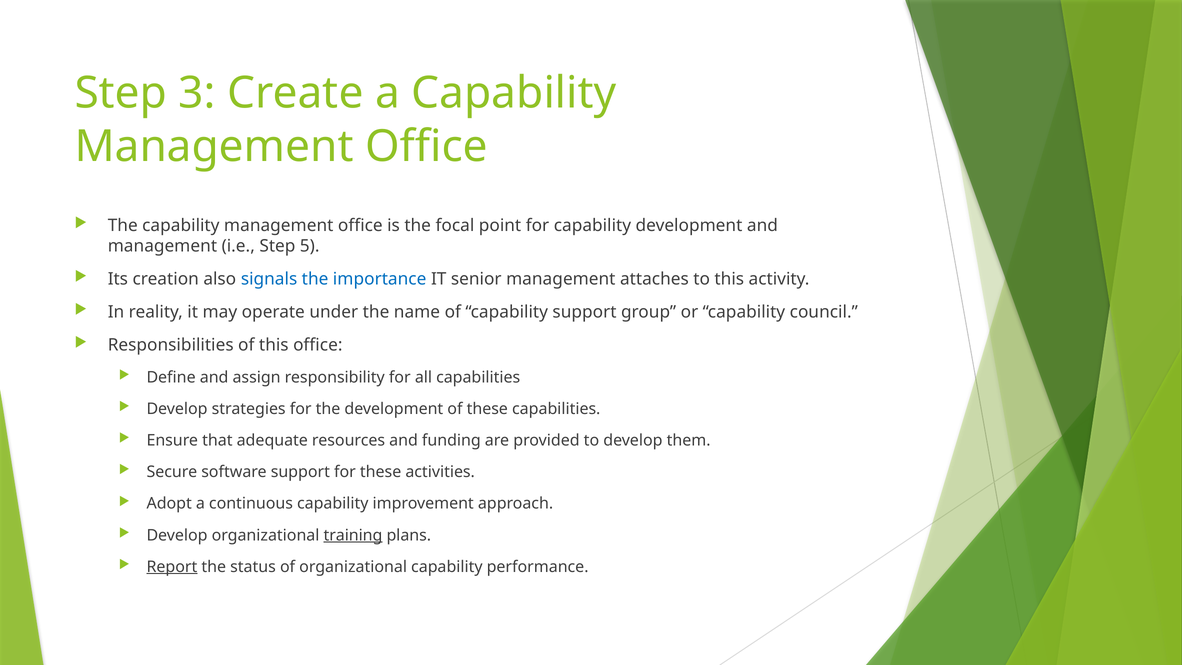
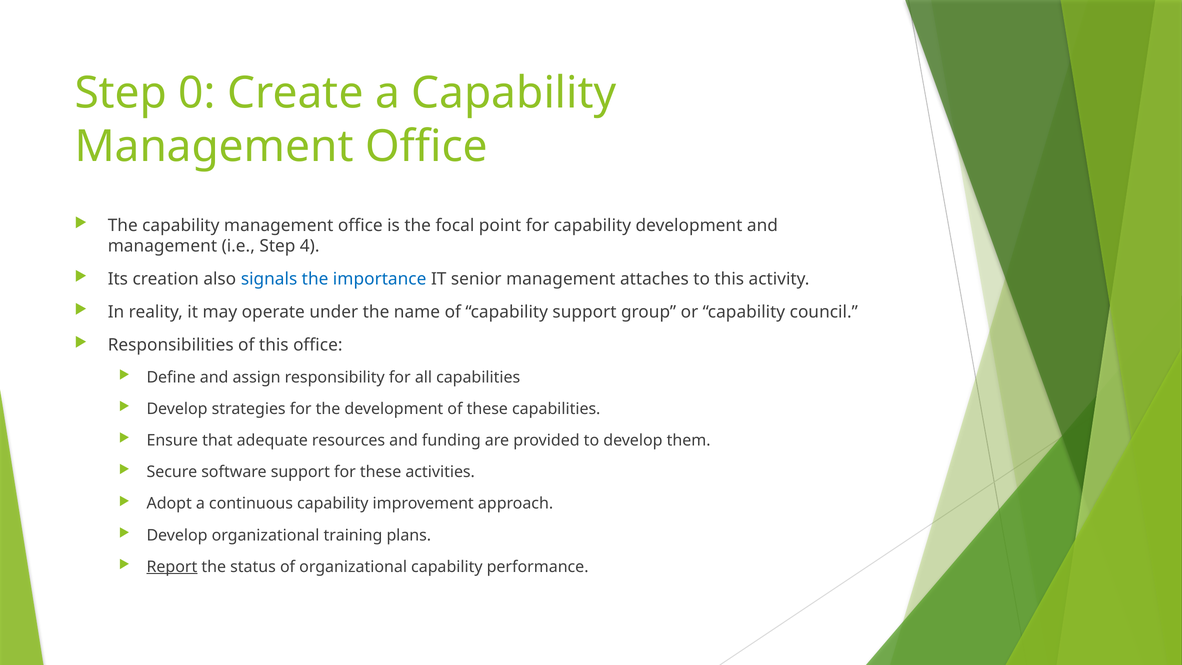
3: 3 -> 0
5: 5 -> 4
training underline: present -> none
